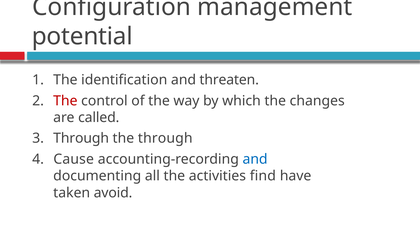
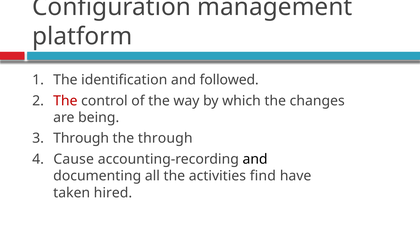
potential: potential -> platform
threaten: threaten -> followed
called: called -> being
and at (255, 159) colour: blue -> black
avoid: avoid -> hired
